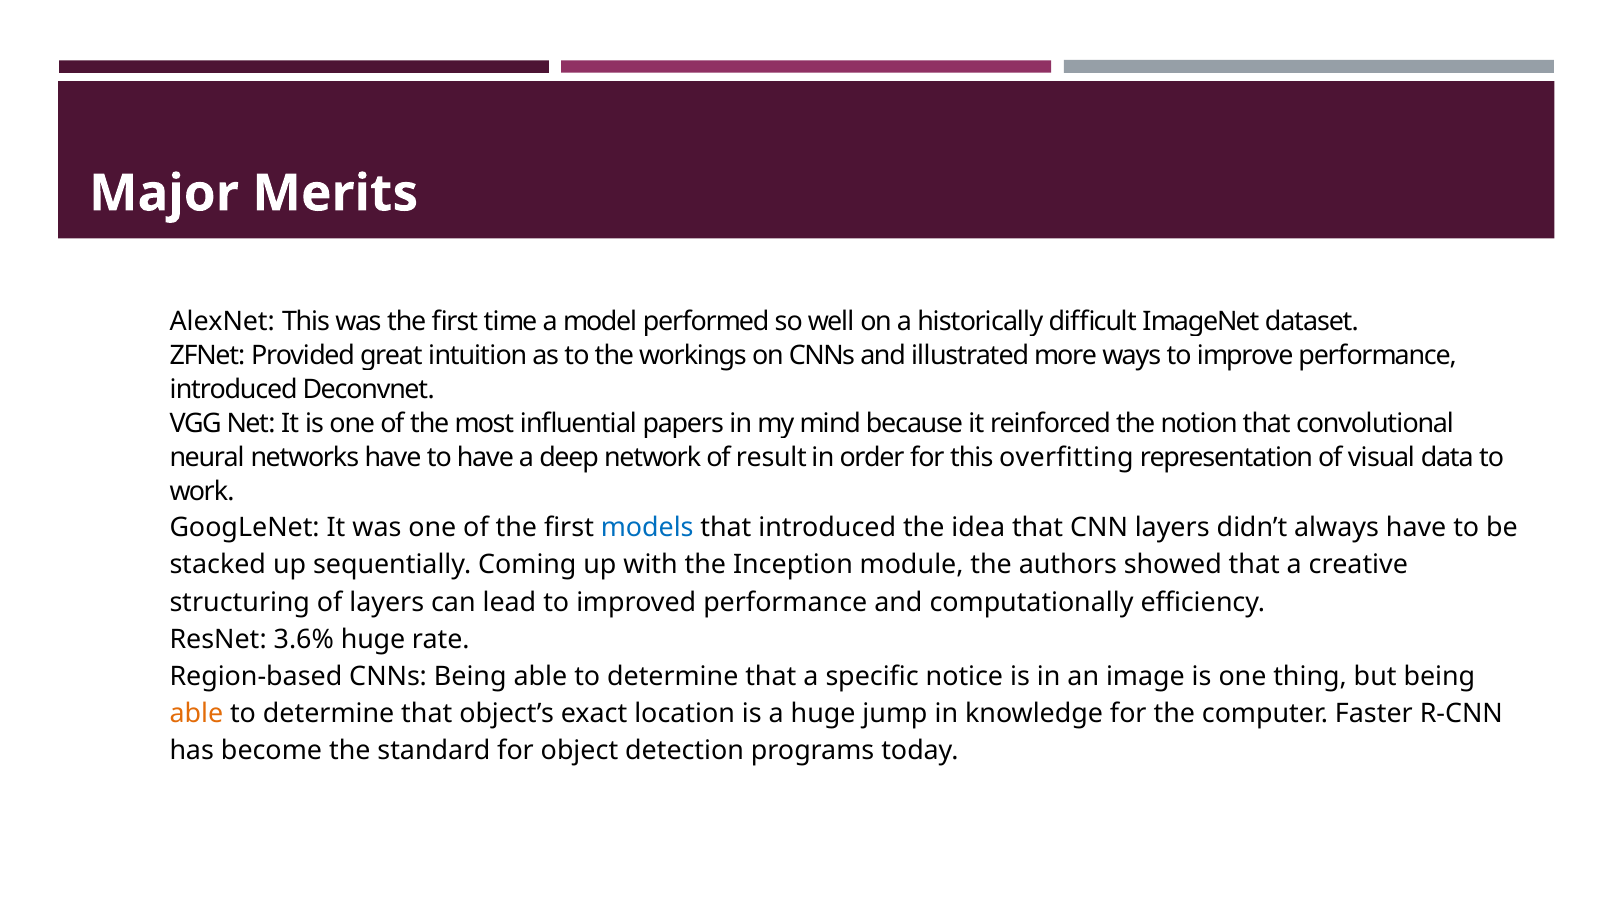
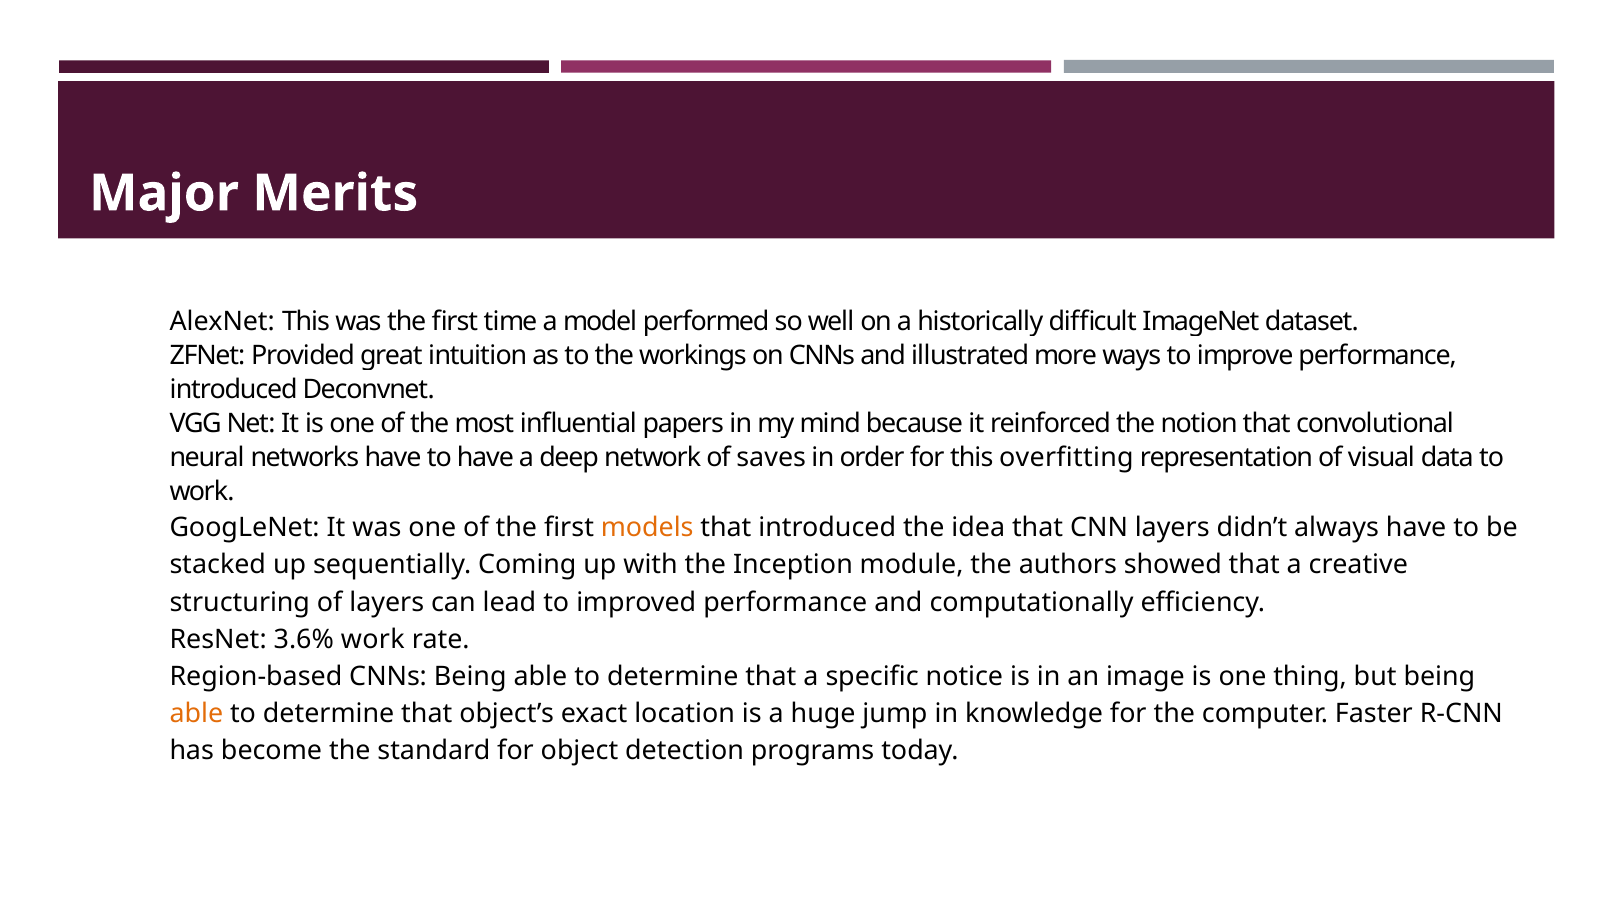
result: result -> saves
models colour: blue -> orange
3.6% huge: huge -> work
